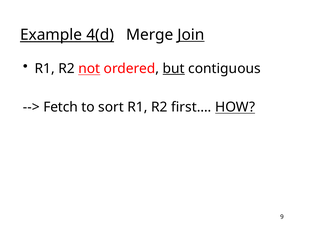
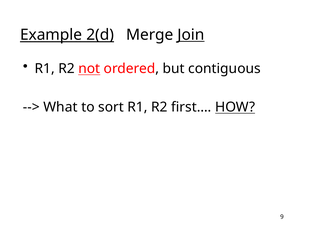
4(d: 4(d -> 2(d
but underline: present -> none
Fetch: Fetch -> What
